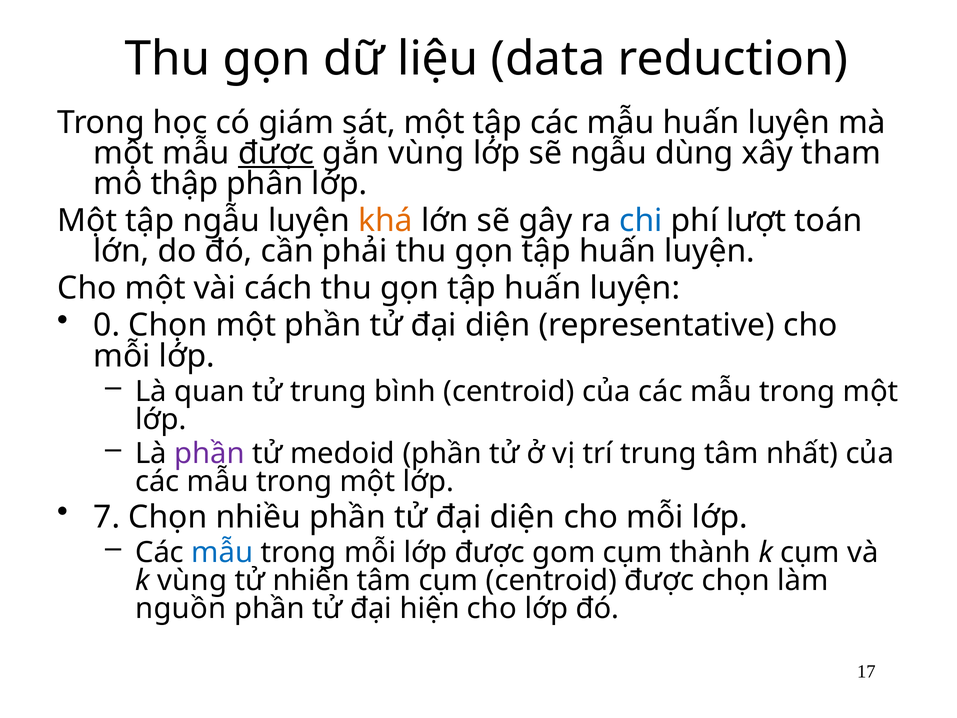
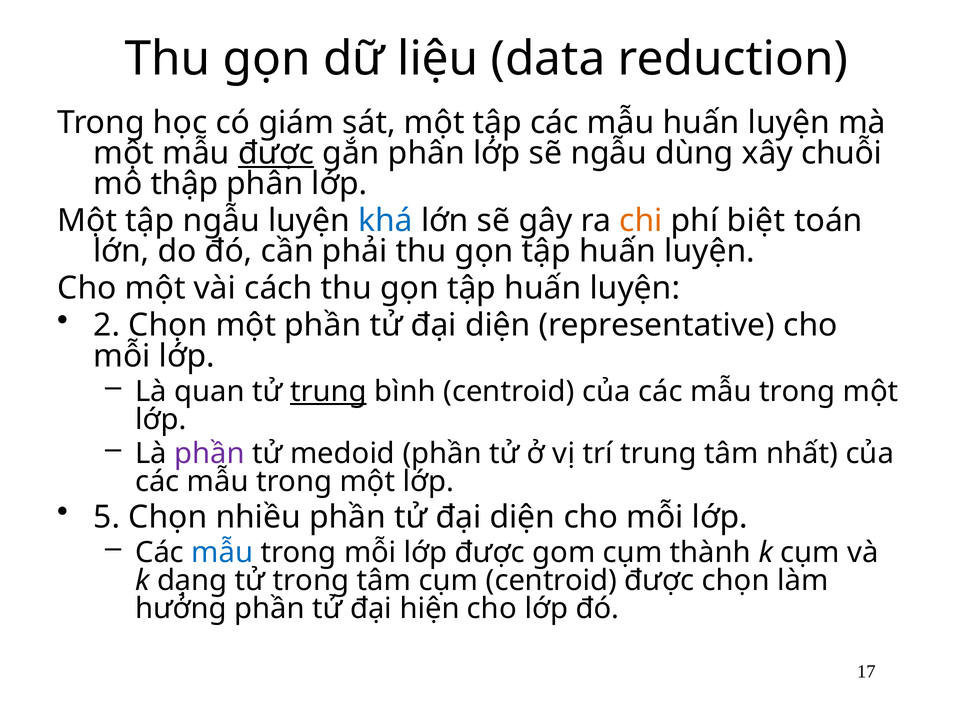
gắn vùng: vùng -> phân
tham: tham -> chuỗi
khá colour: orange -> blue
chi colour: blue -> orange
lượt: lượt -> biệt
0: 0 -> 2
trung at (328, 391) underline: none -> present
7: 7 -> 5
k vùng: vùng -> dạng
tử nhiên: nhiên -> trọng
nguồn: nguồn -> hưởng
